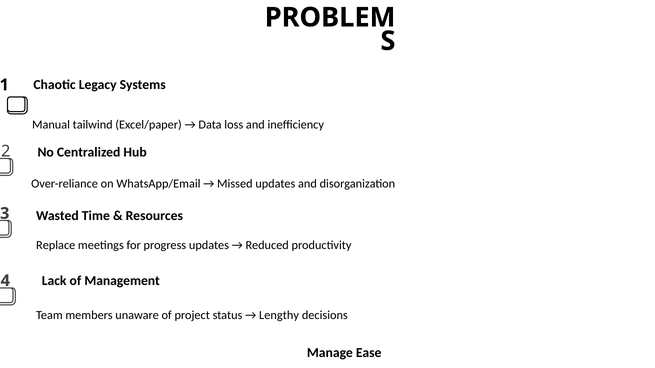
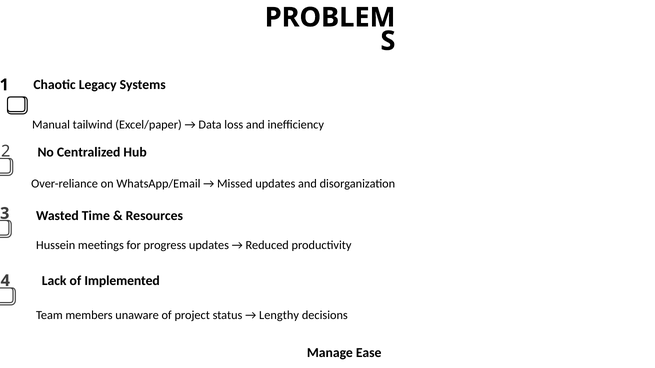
Replace: Replace -> Hussein
Management: Management -> Implemented
